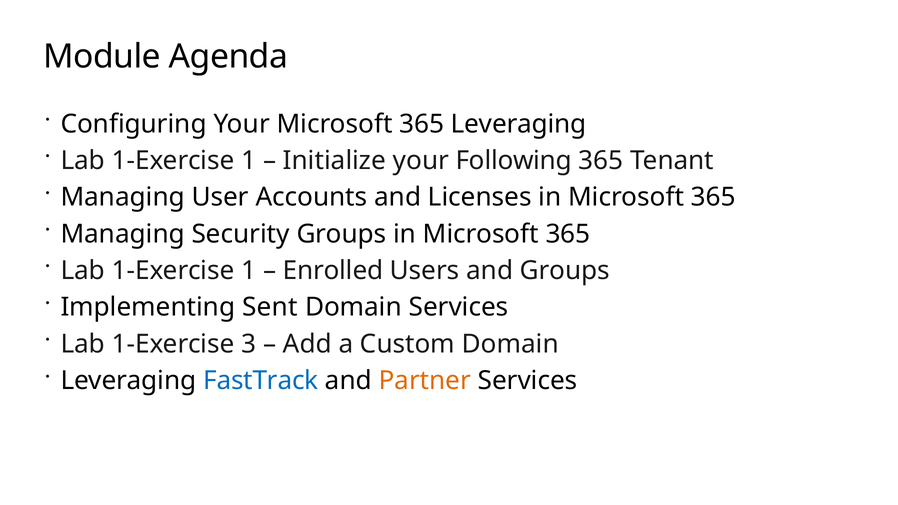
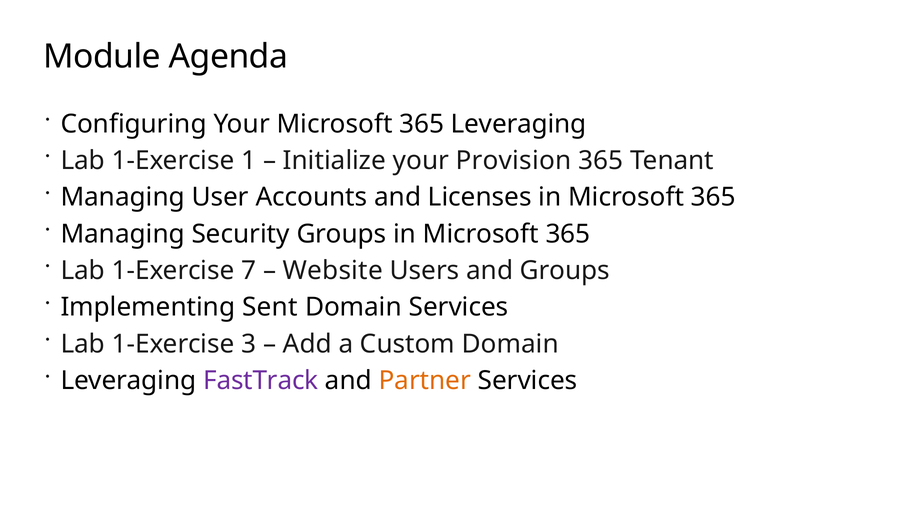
Following: Following -> Provision
1 at (249, 271): 1 -> 7
Enrolled: Enrolled -> Website
FastTrack colour: blue -> purple
